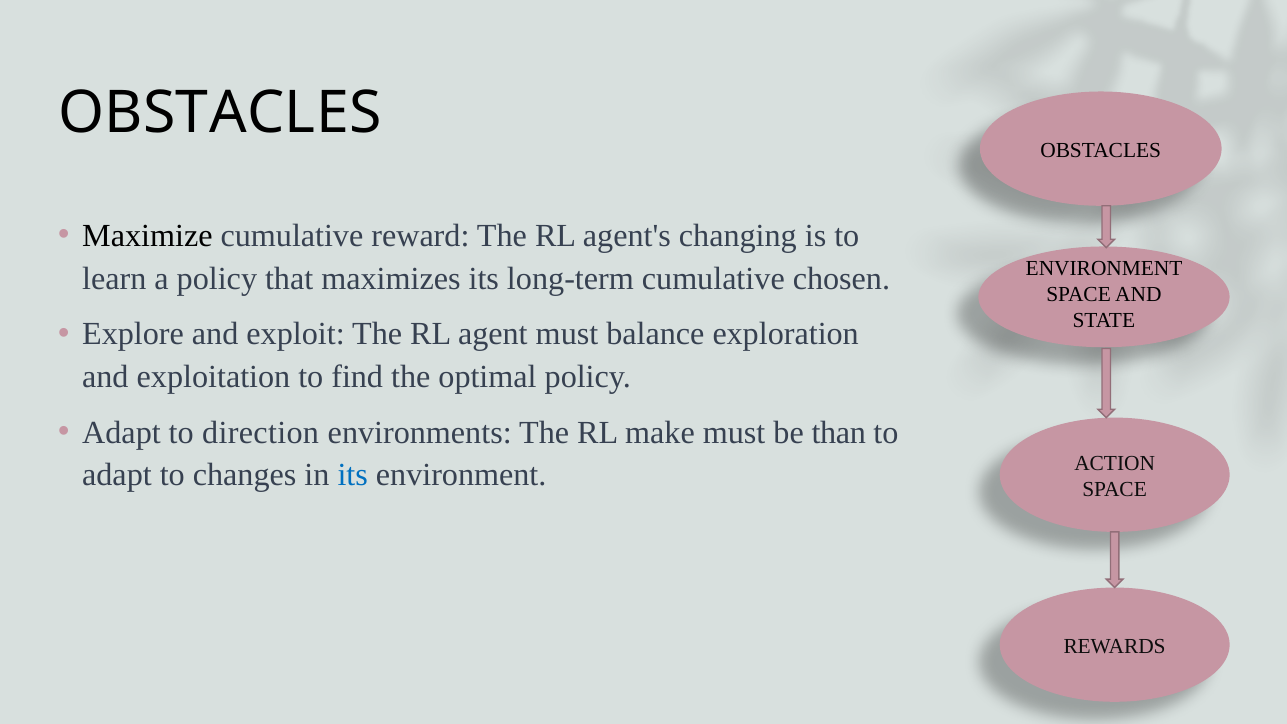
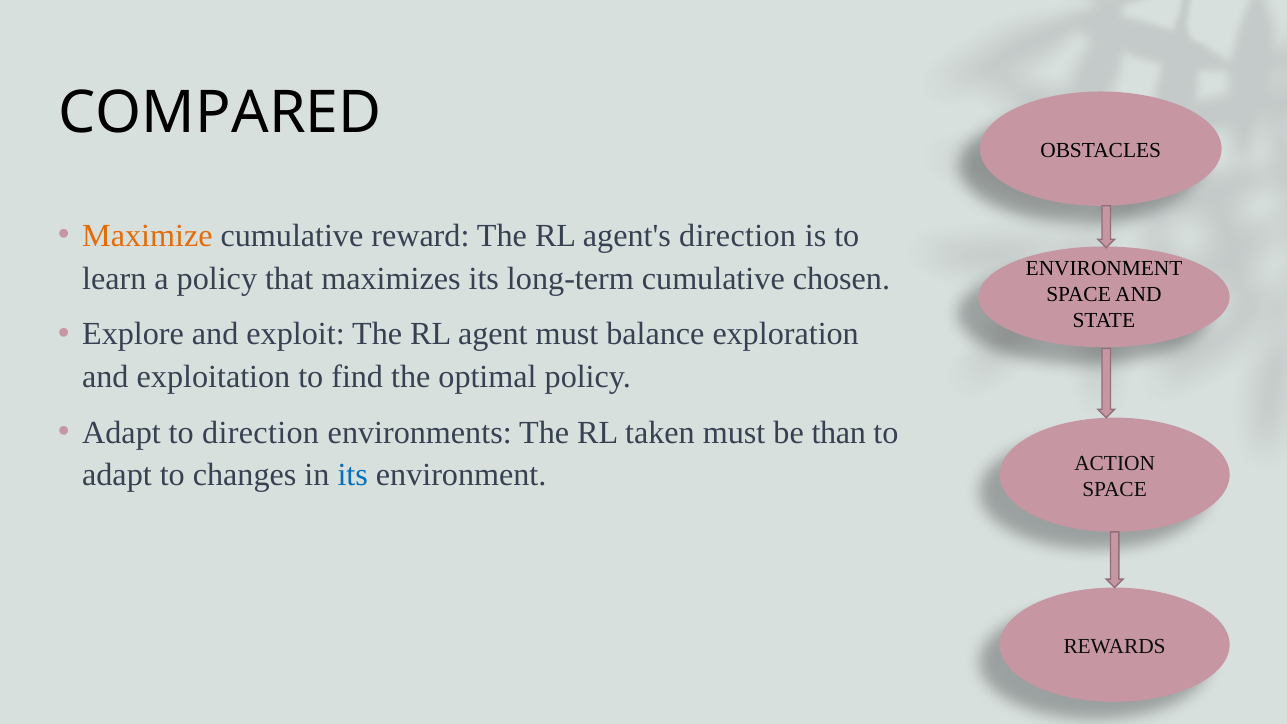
OBSTACLES at (220, 113): OBSTACLES -> COMPARED
Maximize colour: black -> orange
agent's changing: changing -> direction
make: make -> taken
